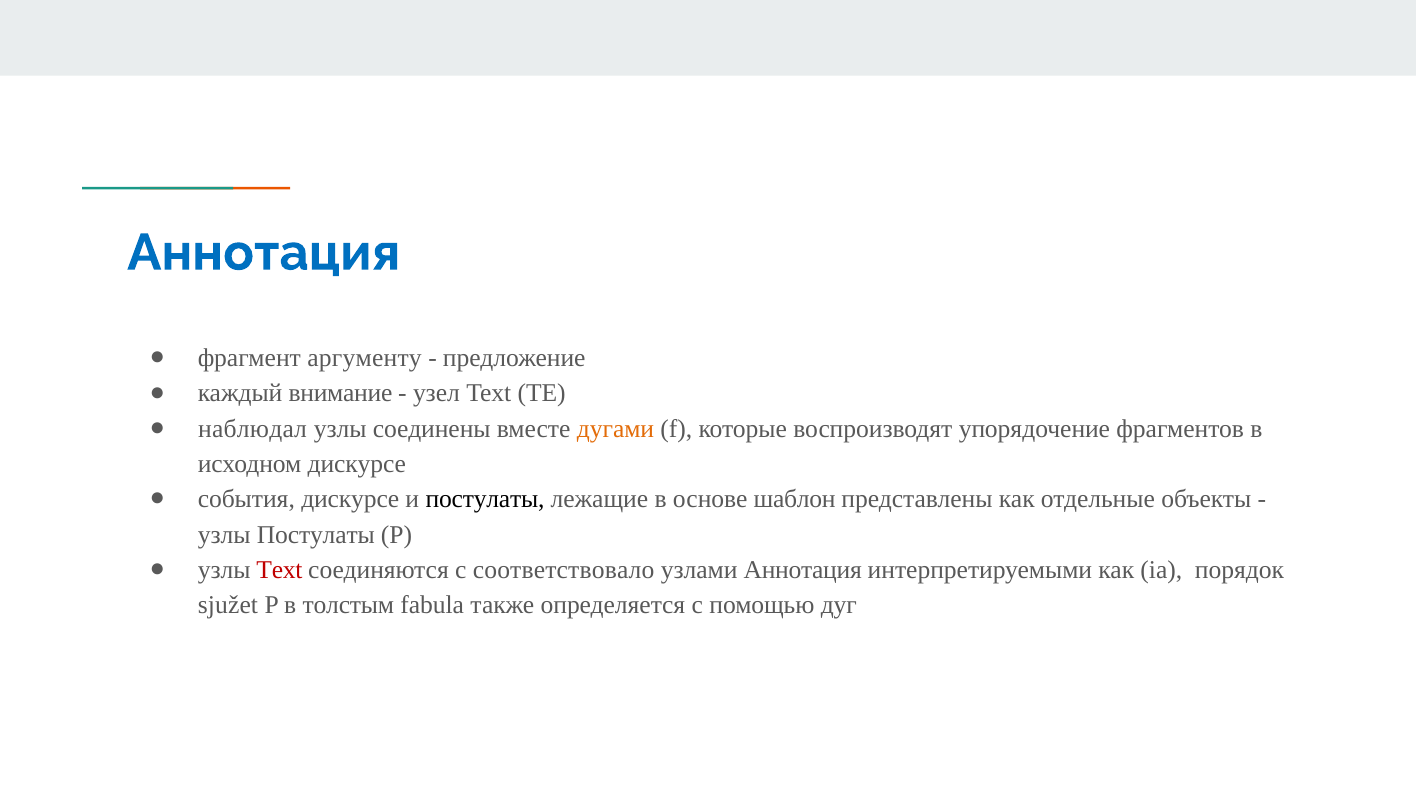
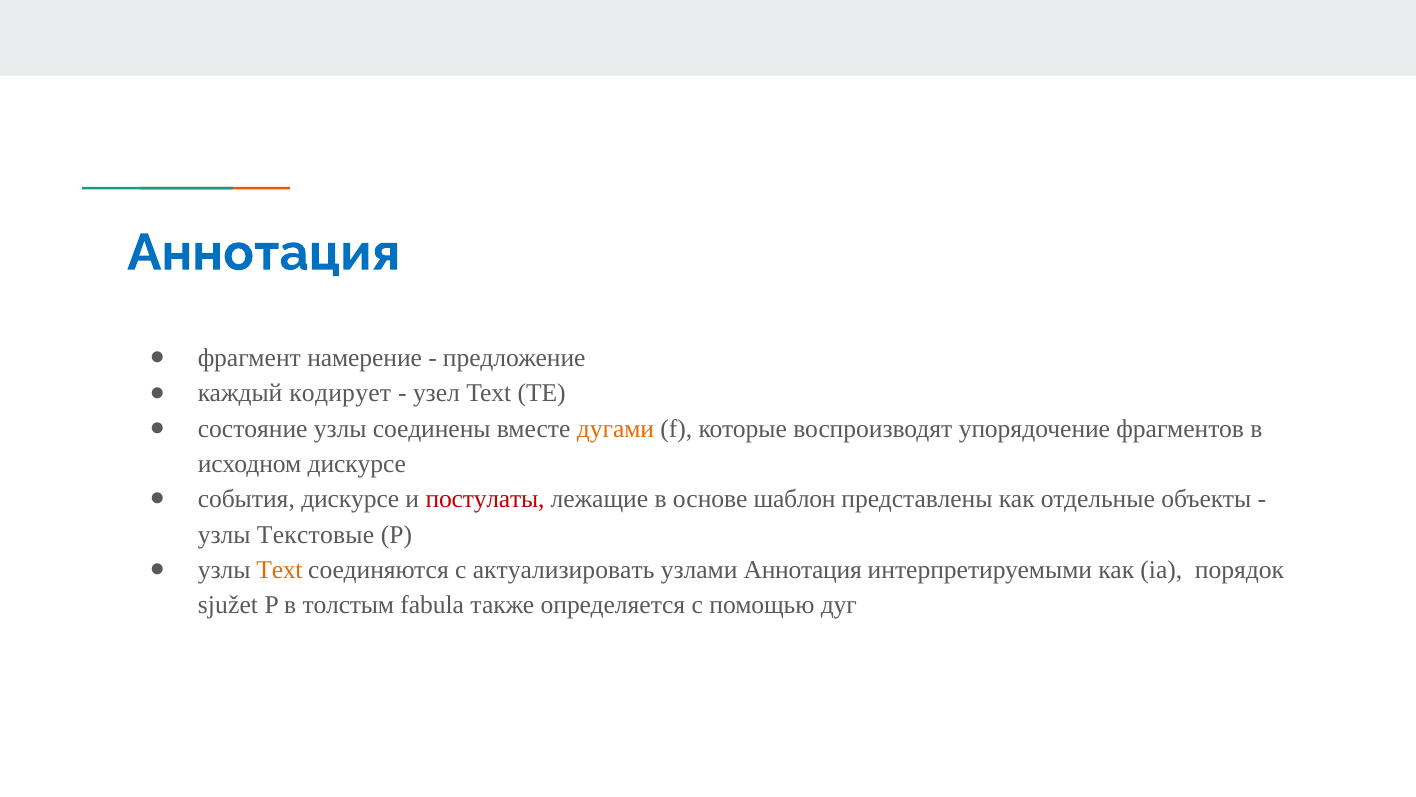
аргументу: аргументу -> намерение
внимание: внимание -> кодирует
наблюдал: наблюдал -> состояние
постулаты at (485, 499) colour: black -> red
узлы Постулаты: Постулаты -> Текстовые
Text at (279, 570) colour: red -> orange
соответствовало: соответствовало -> актуализировать
